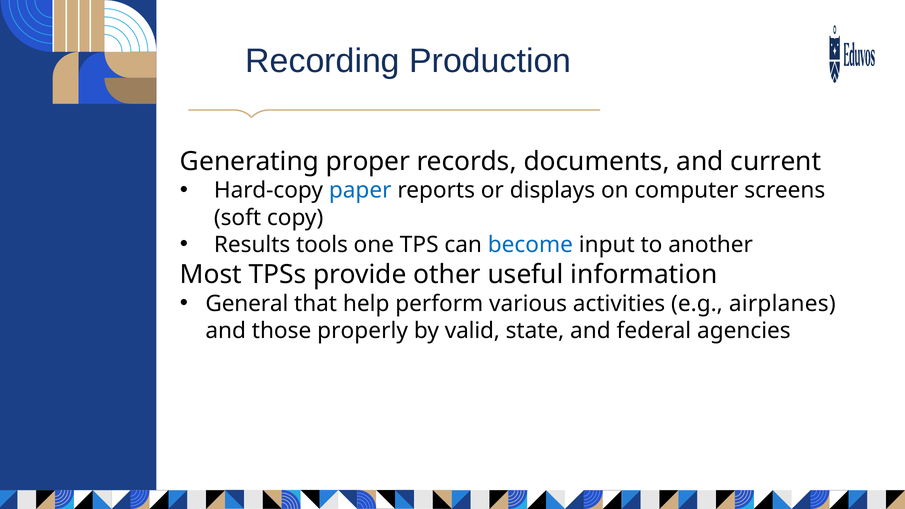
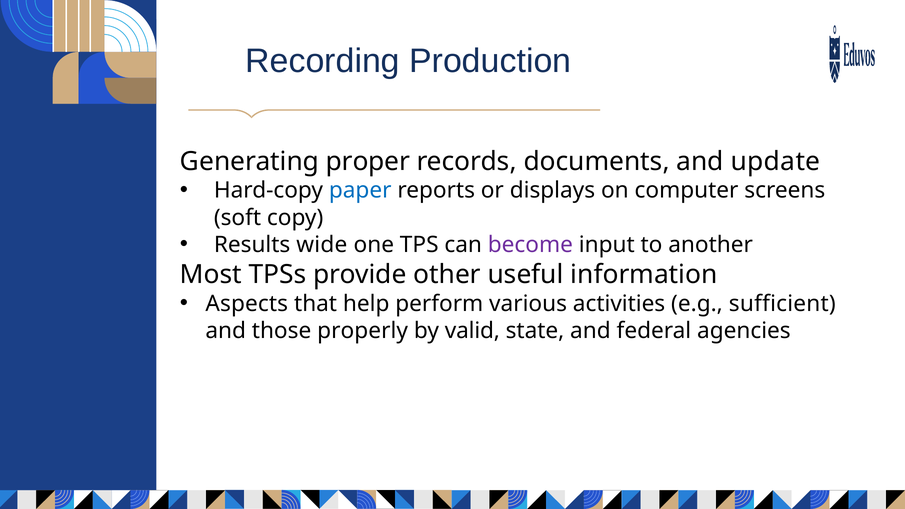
current: current -> update
tools: tools -> wide
become colour: blue -> purple
General: General -> Aspects
airplanes: airplanes -> sufficient
